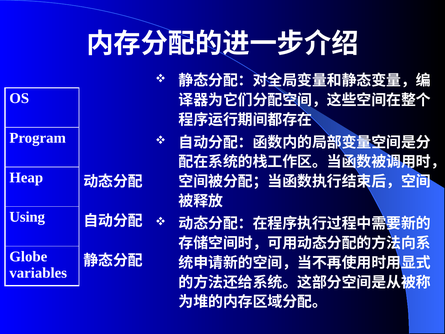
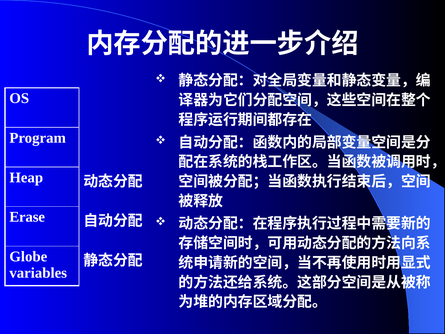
Using: Using -> Erase
